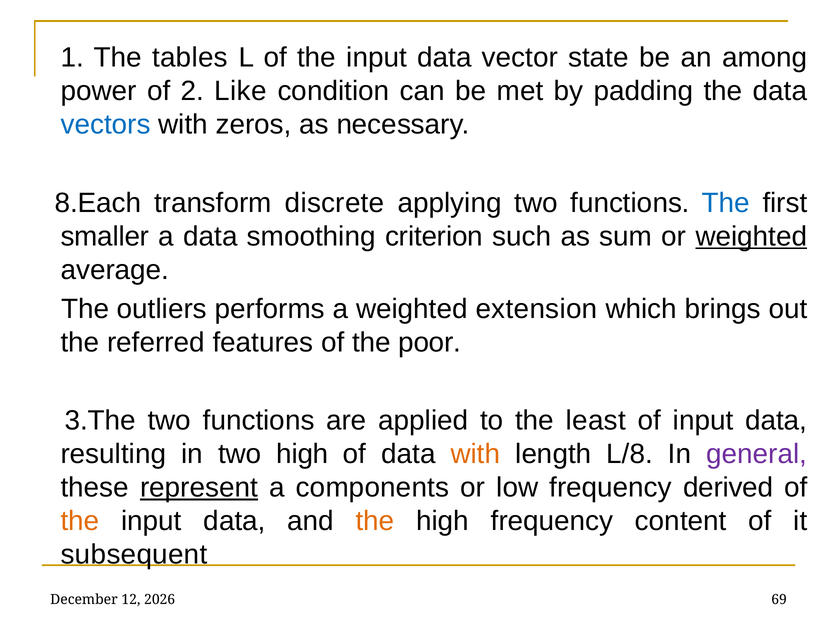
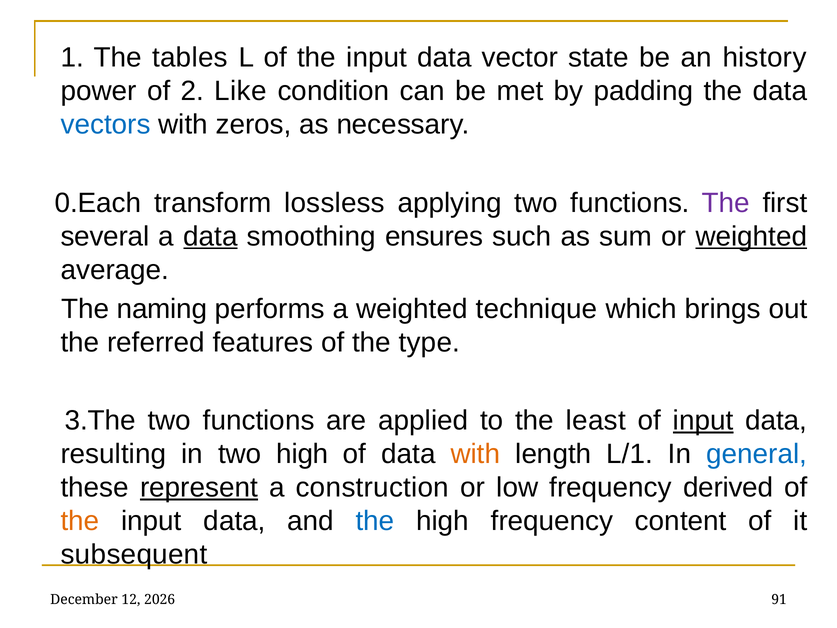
among: among -> history
8.Each: 8.Each -> 0.Each
discrete: discrete -> lossless
The at (726, 203) colour: blue -> purple
smaller: smaller -> several
data at (211, 236) underline: none -> present
criterion: criterion -> ensures
outliers: outliers -> naming
extension: extension -> technique
poor: poor -> type
input at (703, 420) underline: none -> present
L/8: L/8 -> L/1
general colour: purple -> blue
components: components -> construction
the at (375, 521) colour: orange -> blue
69: 69 -> 91
